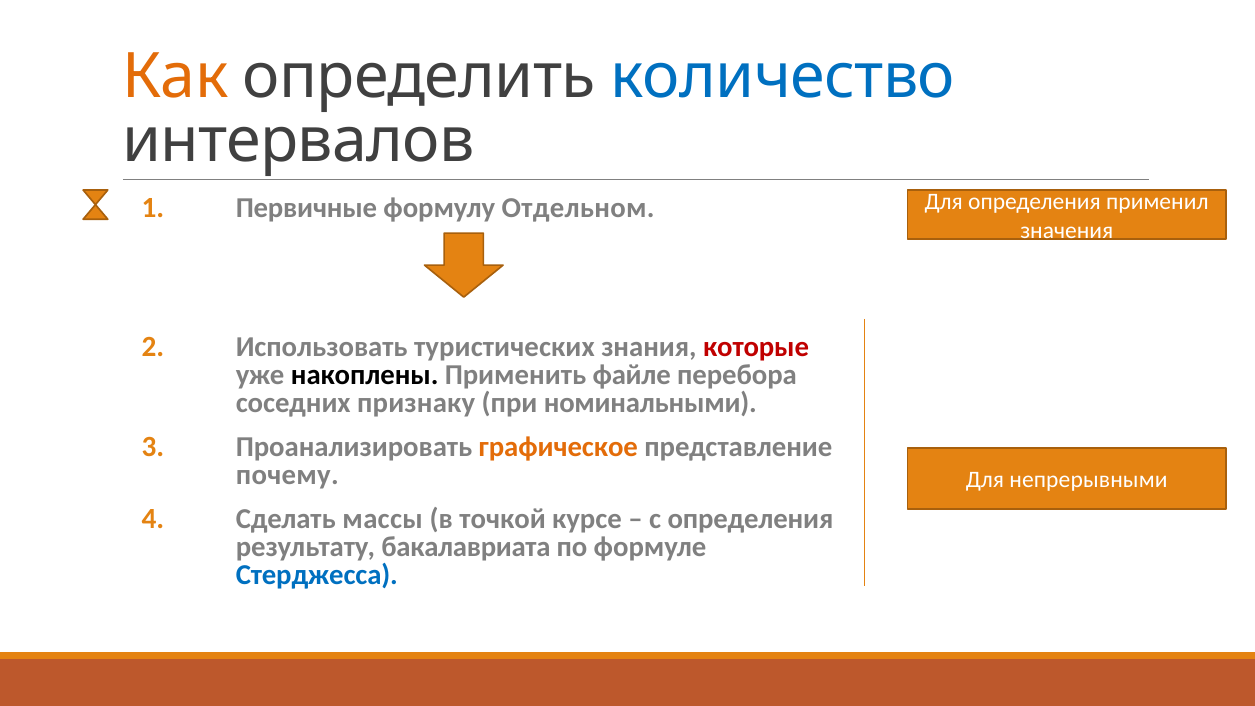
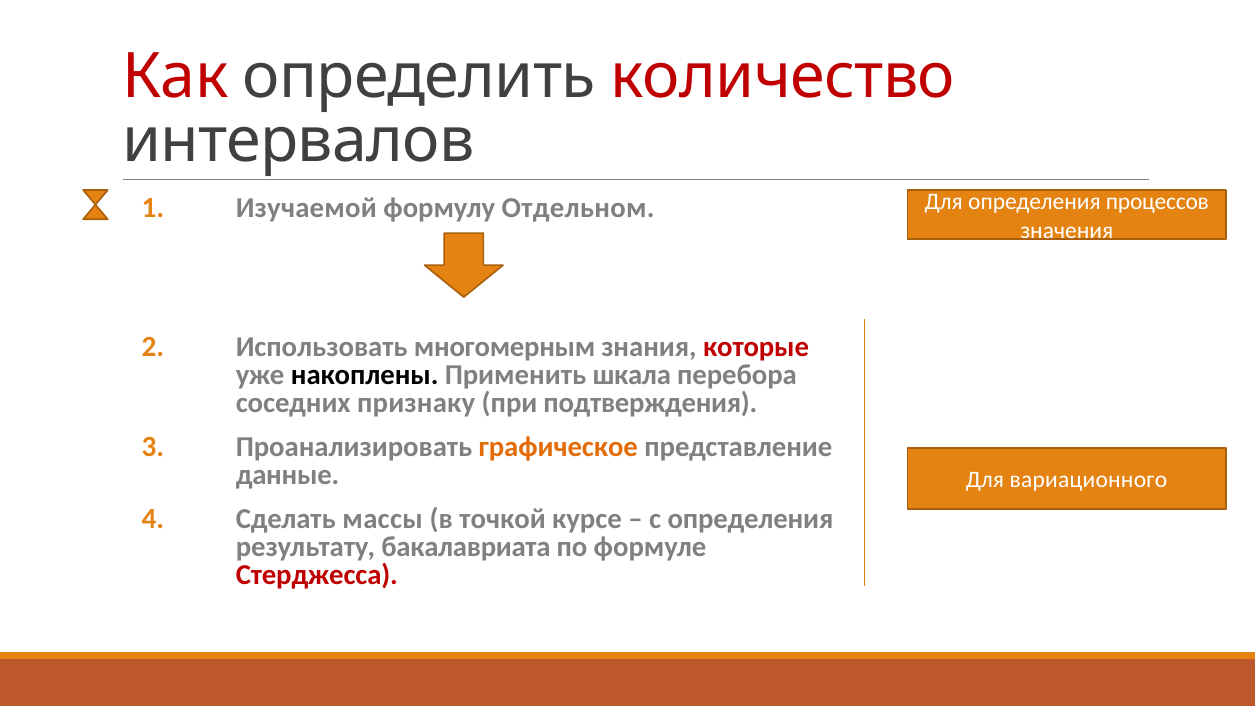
Как colour: orange -> red
количество colour: blue -> red
применил: применил -> процессов
Первичные: Первичные -> Изучаемой
туристических: туристических -> многомерным
файле: файле -> шкала
номинальными: номинальными -> подтверждения
почему: почему -> данные
непрерывными: непрерывными -> вариационного
Стерджесса colour: blue -> red
